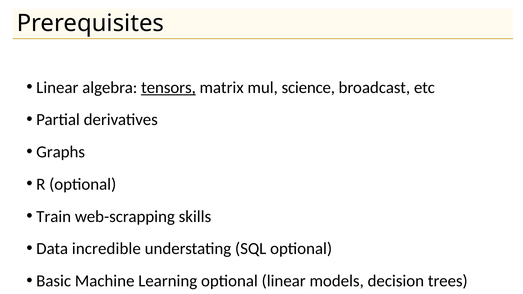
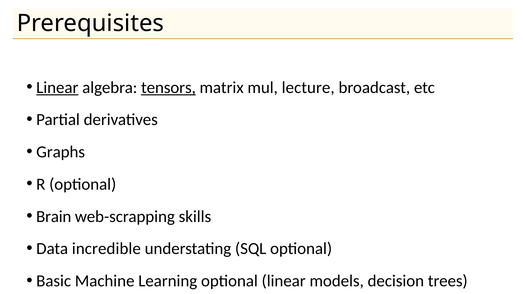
Linear at (57, 88) underline: none -> present
science: science -> lecture
Train: Train -> Brain
